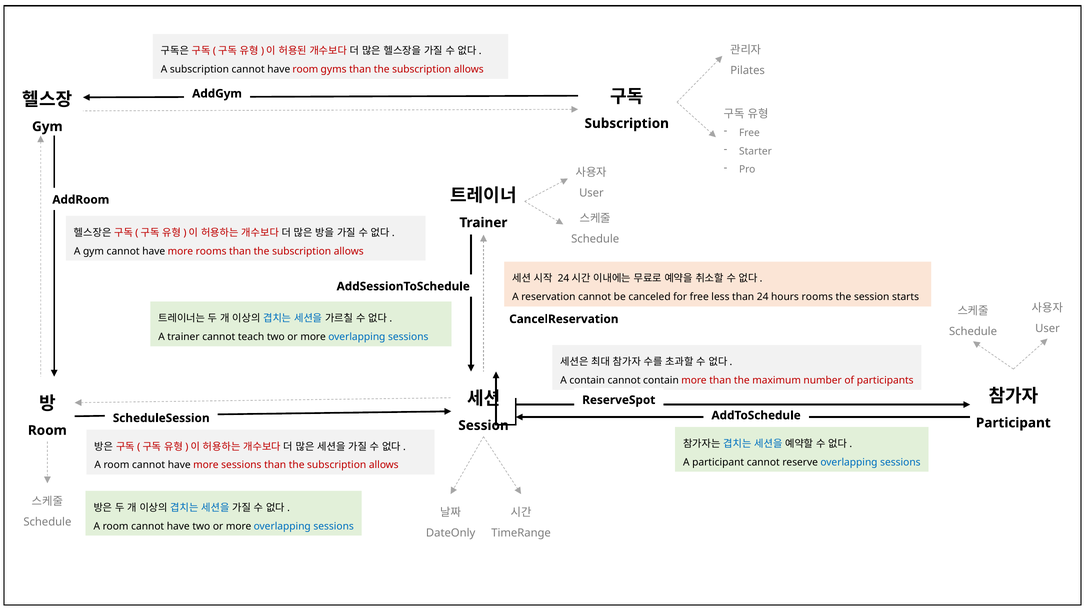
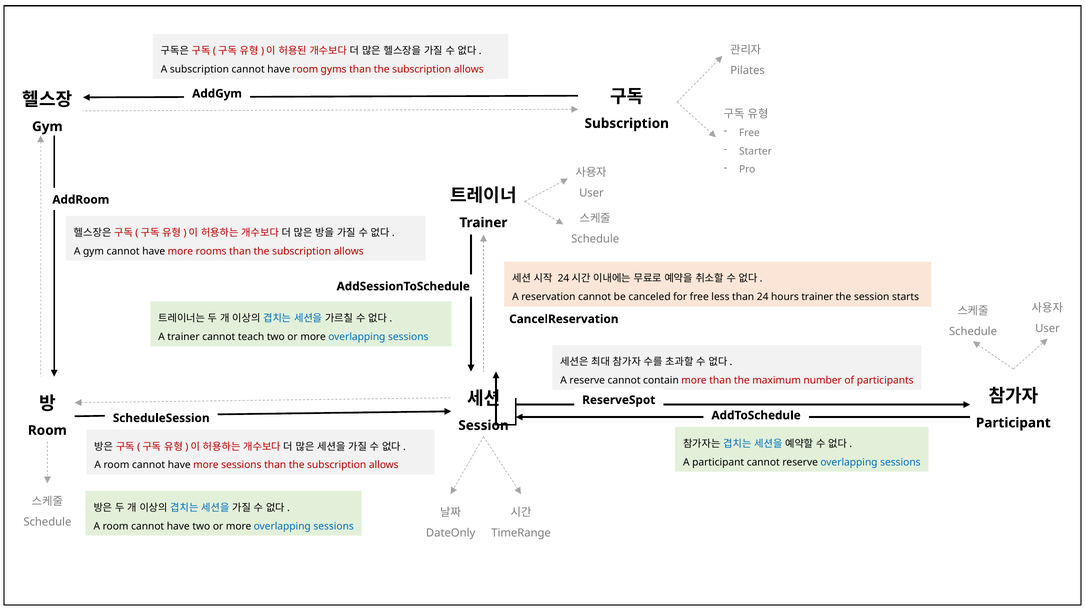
hours rooms: rooms -> trainer
A contain: contain -> reserve
